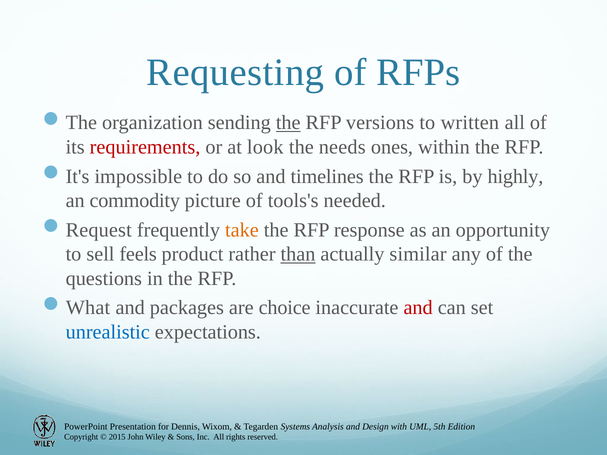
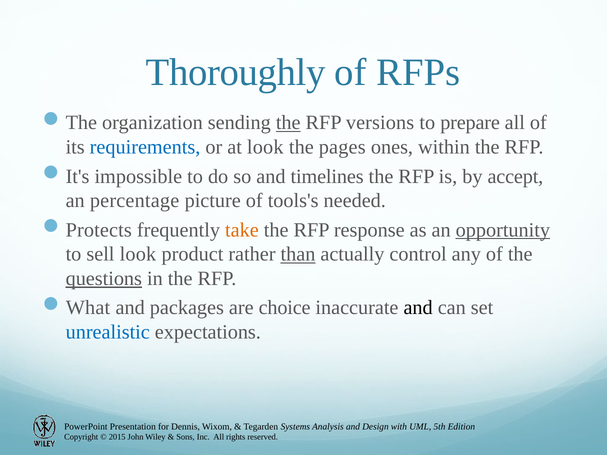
Requesting: Requesting -> Thoroughly
written: written -> prepare
requirements colour: red -> blue
needs: needs -> pages
highly: highly -> accept
commodity: commodity -> percentage
Request: Request -> Protects
opportunity underline: none -> present
sell feels: feels -> look
similar: similar -> control
questions underline: none -> present
and at (418, 308) colour: red -> black
